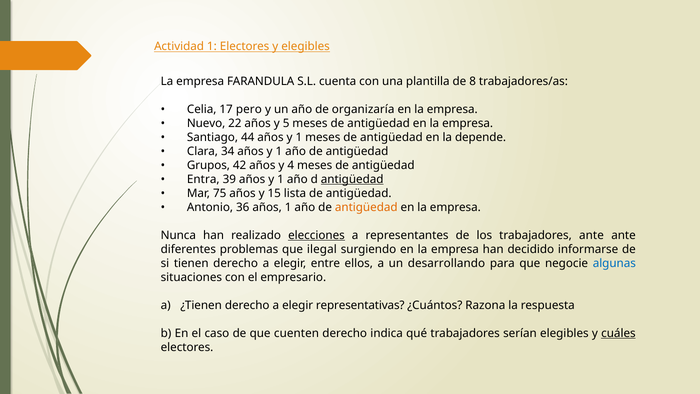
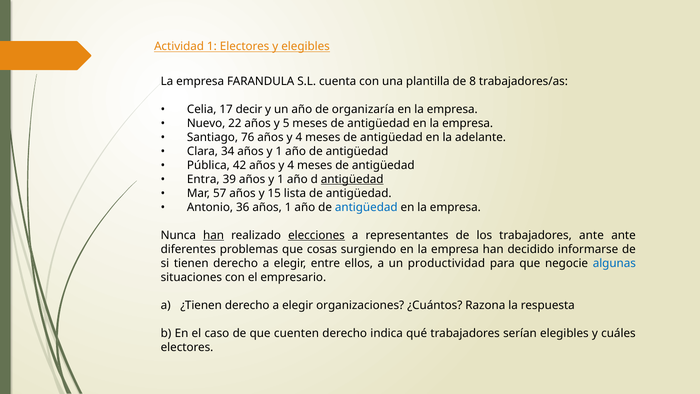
pero: pero -> decir
44: 44 -> 76
1 at (299, 137): 1 -> 4
depende: depende -> adelante
Grupos: Grupos -> Pública
75: 75 -> 57
antigüedad at (366, 207) colour: orange -> blue
han at (214, 235) underline: none -> present
ilegal: ilegal -> cosas
desarrollando: desarrollando -> productividad
representativas: representativas -> organizaciones
cuáles underline: present -> none
